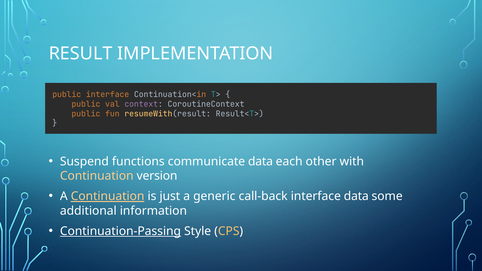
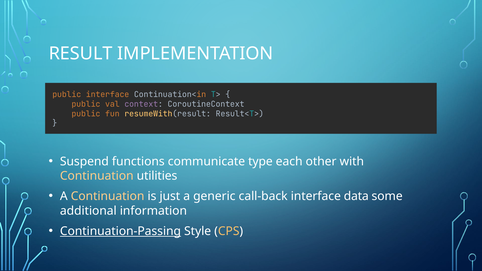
communicate data: data -> type
version: version -> utilities
Continuation at (108, 196) underline: present -> none
